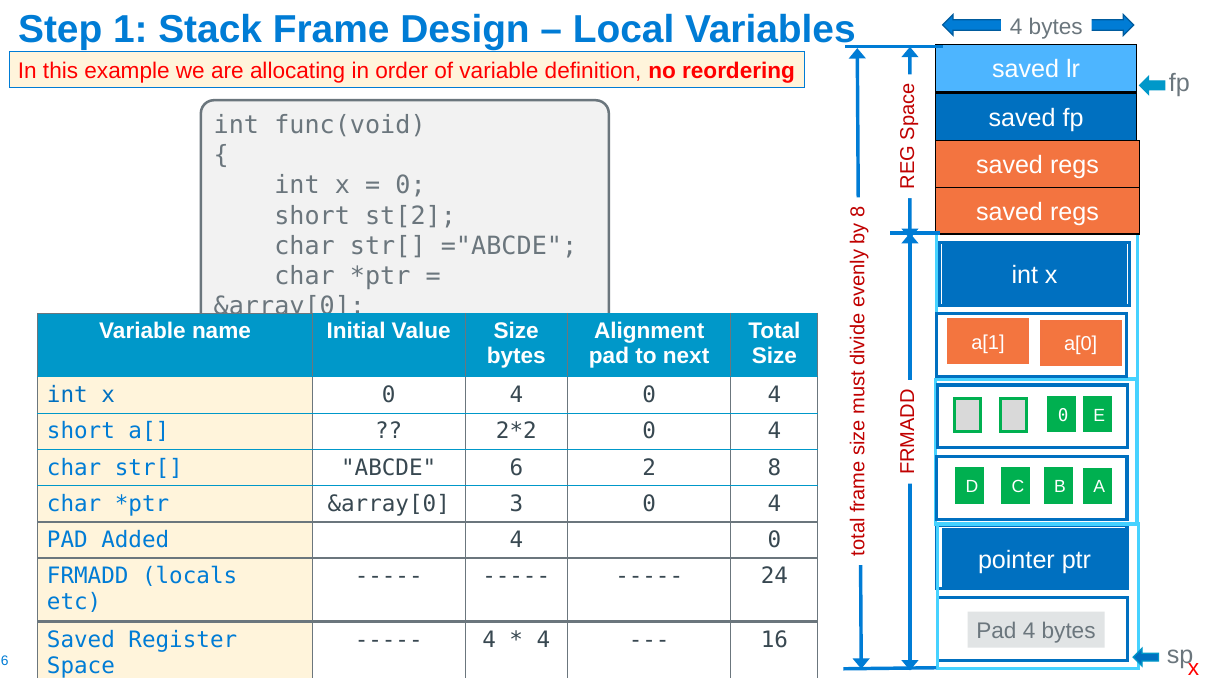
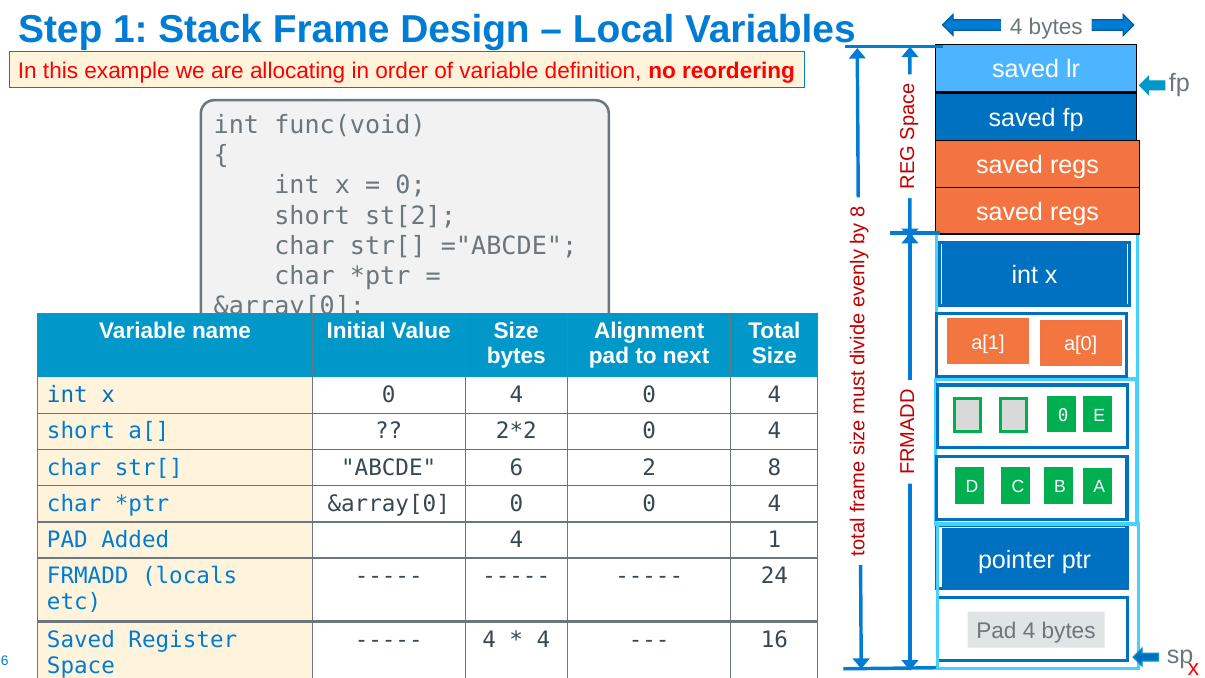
&array[0 3: 3 -> 0
Added 4 0: 0 -> 1
